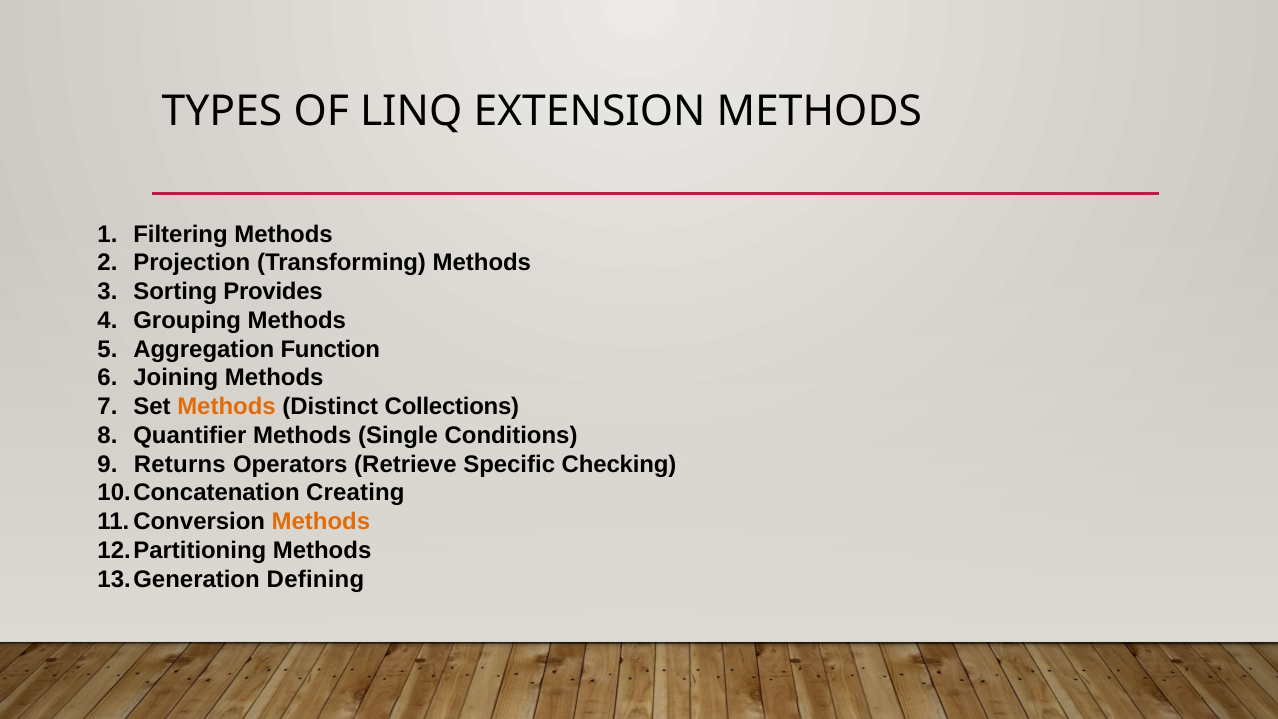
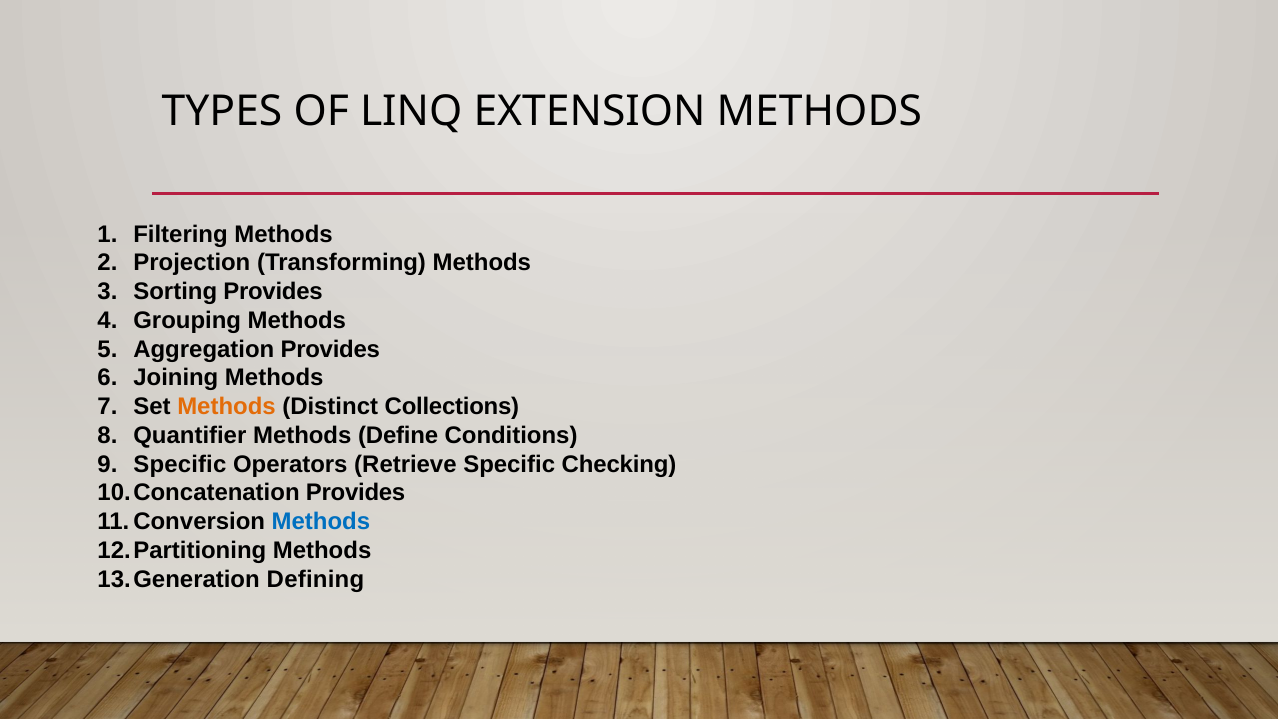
Aggregation Function: Function -> Provides
Single: Single -> Define
Returns at (180, 464): Returns -> Specific
Creating at (355, 493): Creating -> Provides
Methods at (321, 522) colour: orange -> blue
